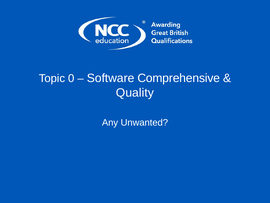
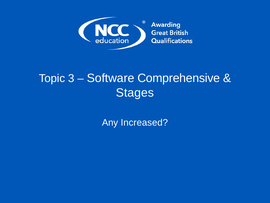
0: 0 -> 3
Quality: Quality -> Stages
Unwanted: Unwanted -> Increased
